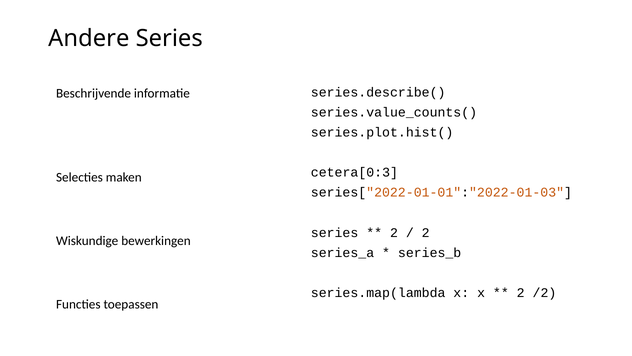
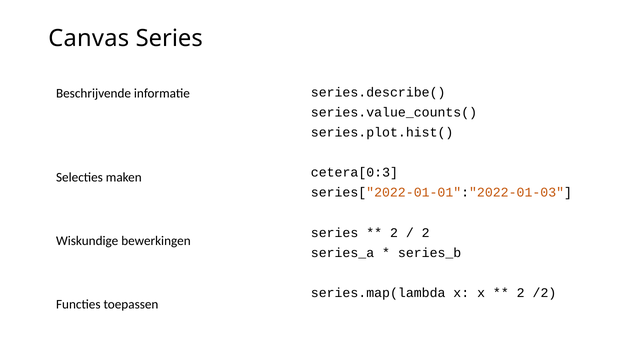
Andere: Andere -> Canvas
